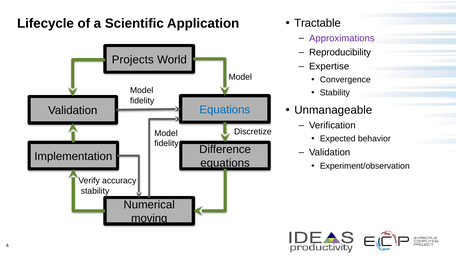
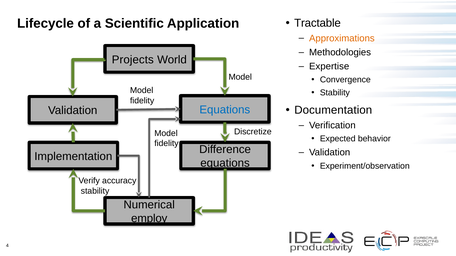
Approximations colour: purple -> orange
Reproducibility: Reproducibility -> Methodologies
Unmanageable: Unmanageable -> Documentation
moving: moving -> employ
